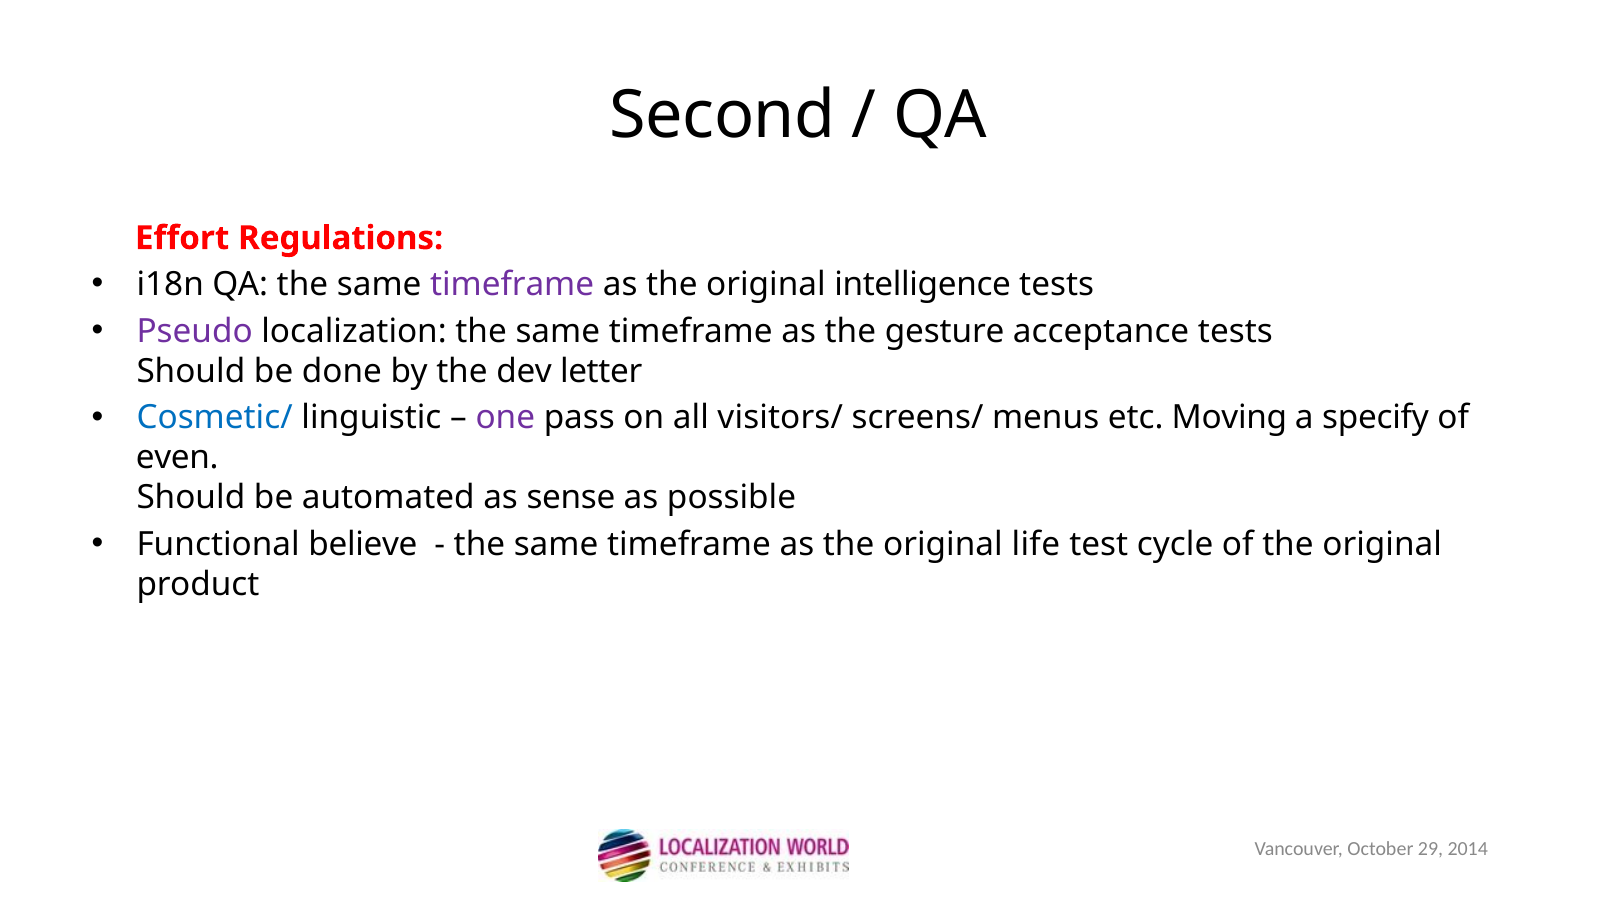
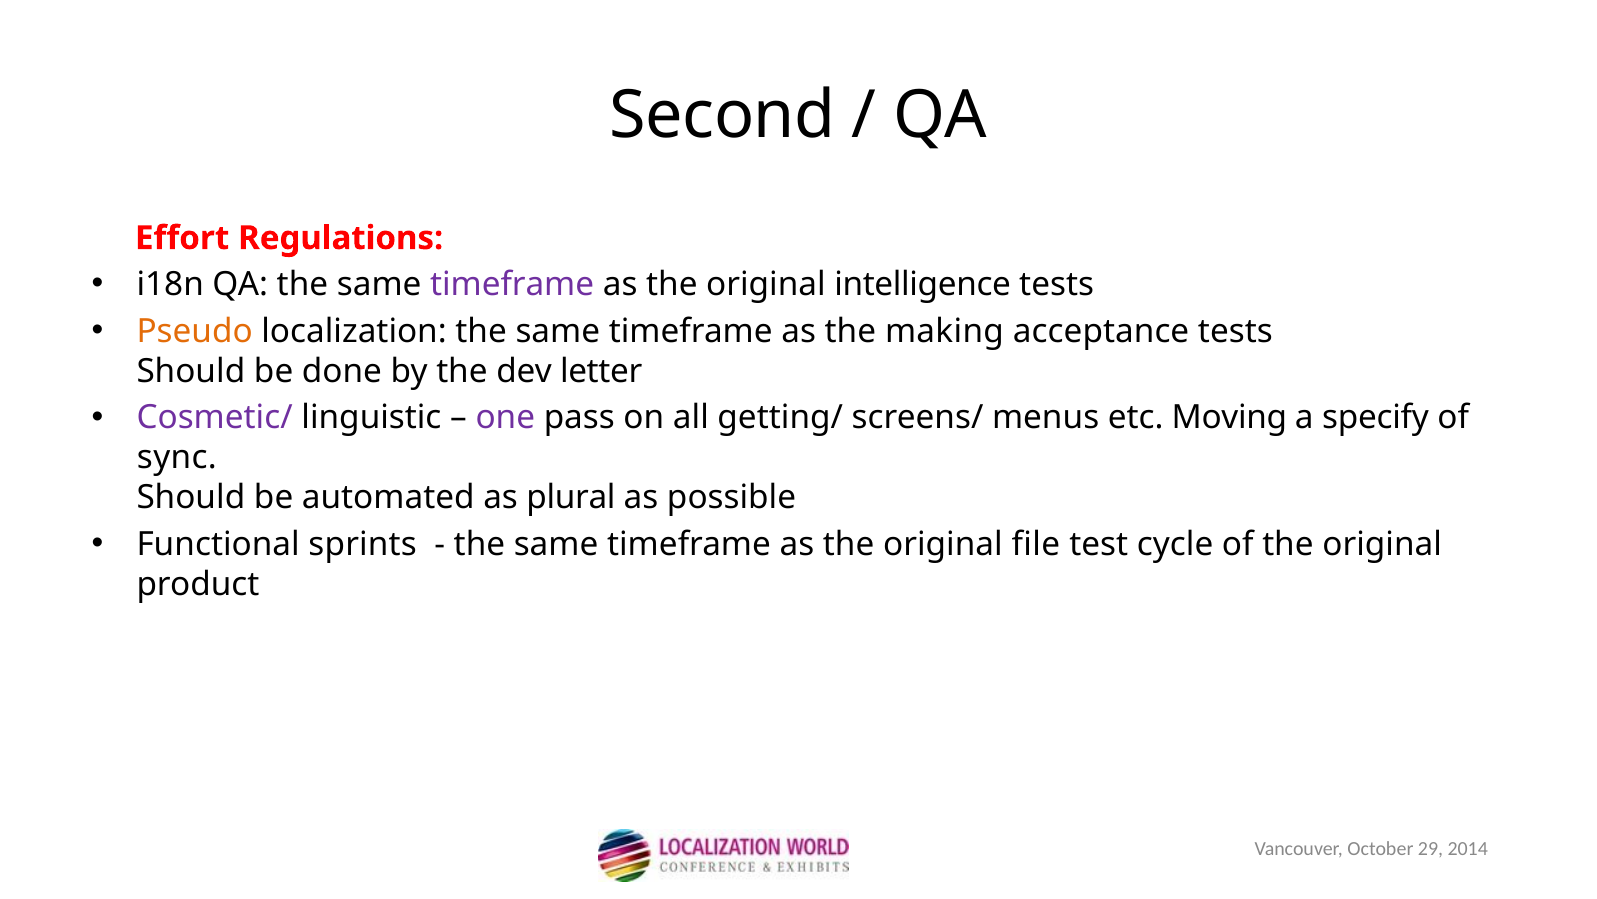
Pseudo colour: purple -> orange
gesture: gesture -> making
Cosmetic/ colour: blue -> purple
visitors/: visitors/ -> getting/
even: even -> sync
sense: sense -> plural
believe: believe -> sprints
life: life -> file
